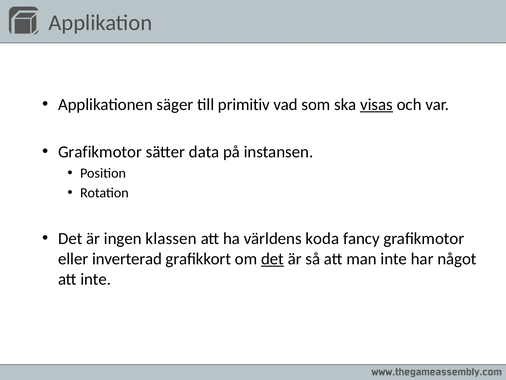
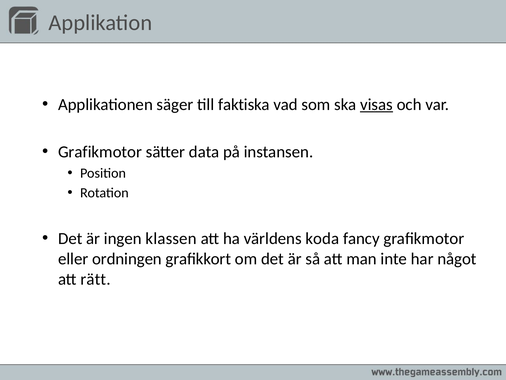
primitiv: primitiv -> faktiska
inverterad: inverterad -> ordningen
det at (272, 259) underline: present -> none
att inte: inte -> rätt
